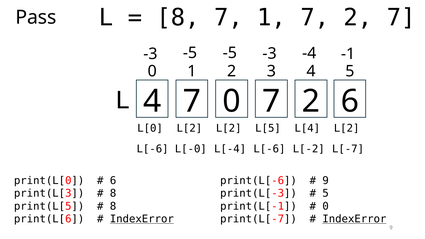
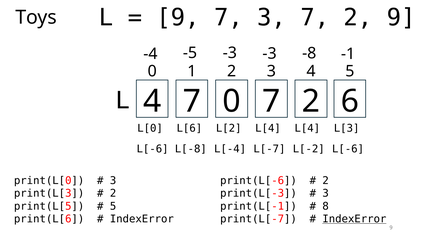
Pass: Pass -> Toys
8 at (178, 18): 8 -> 9
1 at (272, 18): 1 -> 3
7 2 7: 7 -> 9
-3 at (150, 54): -3 -> -4
-5 -5: -5 -> -3
-4: -4 -> -8
L[0 L[2: L[2 -> L[6
L[2 L[5: L[5 -> L[4
L[4 L[2: L[2 -> L[3
L[-0: L[-0 -> L[-8
L[-4 L[-6: L[-6 -> L[-7
L[-2 L[-7: L[-7 -> L[-6
6 at (113, 181): 6 -> 3
9 at (326, 181): 9 -> 2
8 at (113, 193): 8 -> 2
5 at (326, 193): 5 -> 3
8 at (113, 206): 8 -> 5
0 at (326, 206): 0 -> 8
IndexError at (142, 219) underline: present -> none
